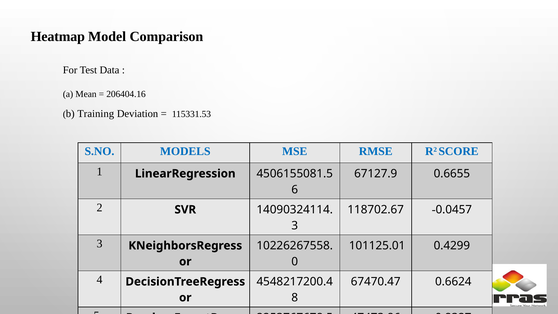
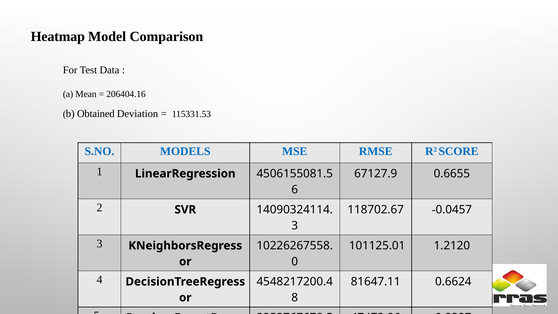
Training: Training -> Obtained
0.4299: 0.4299 -> 1.2120
67470.47: 67470.47 -> 81647.11
